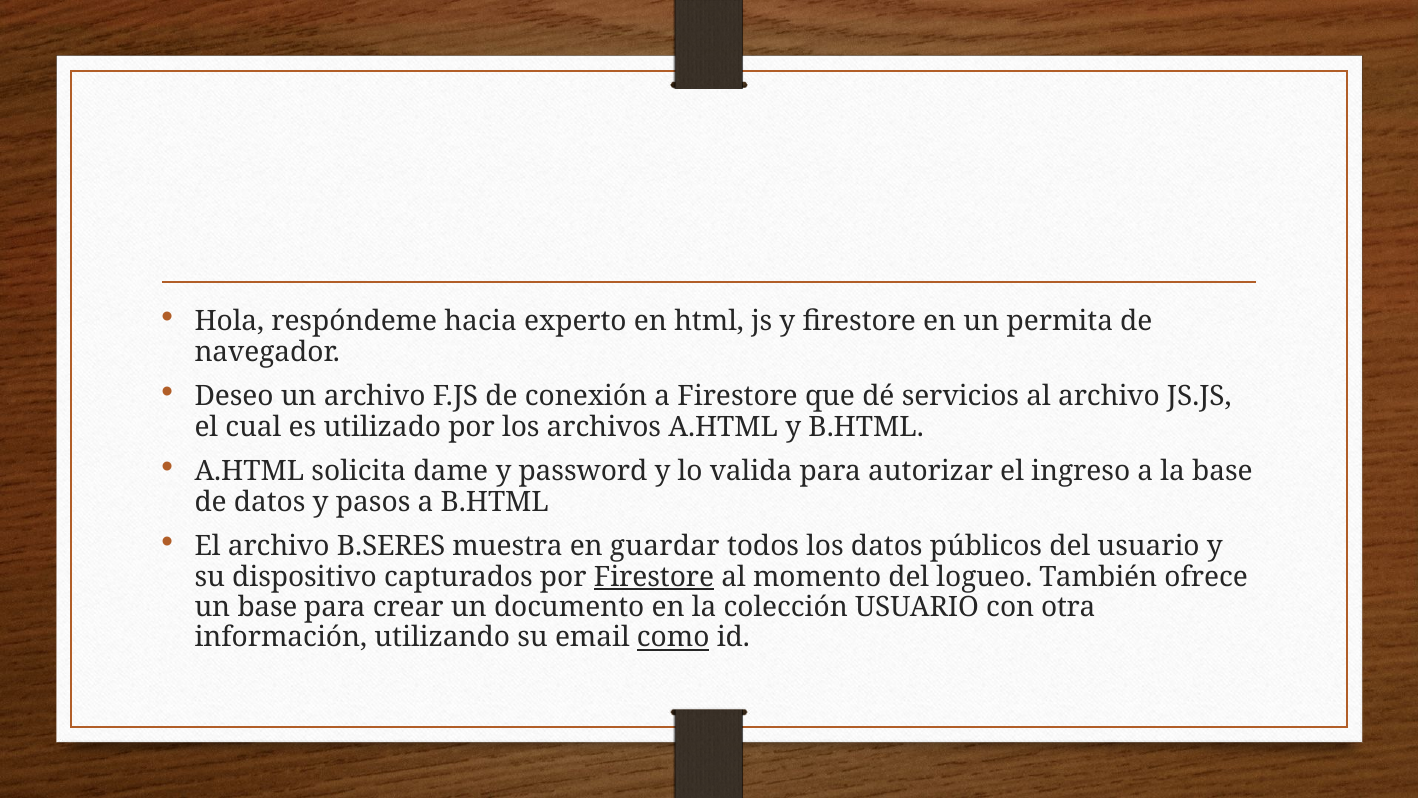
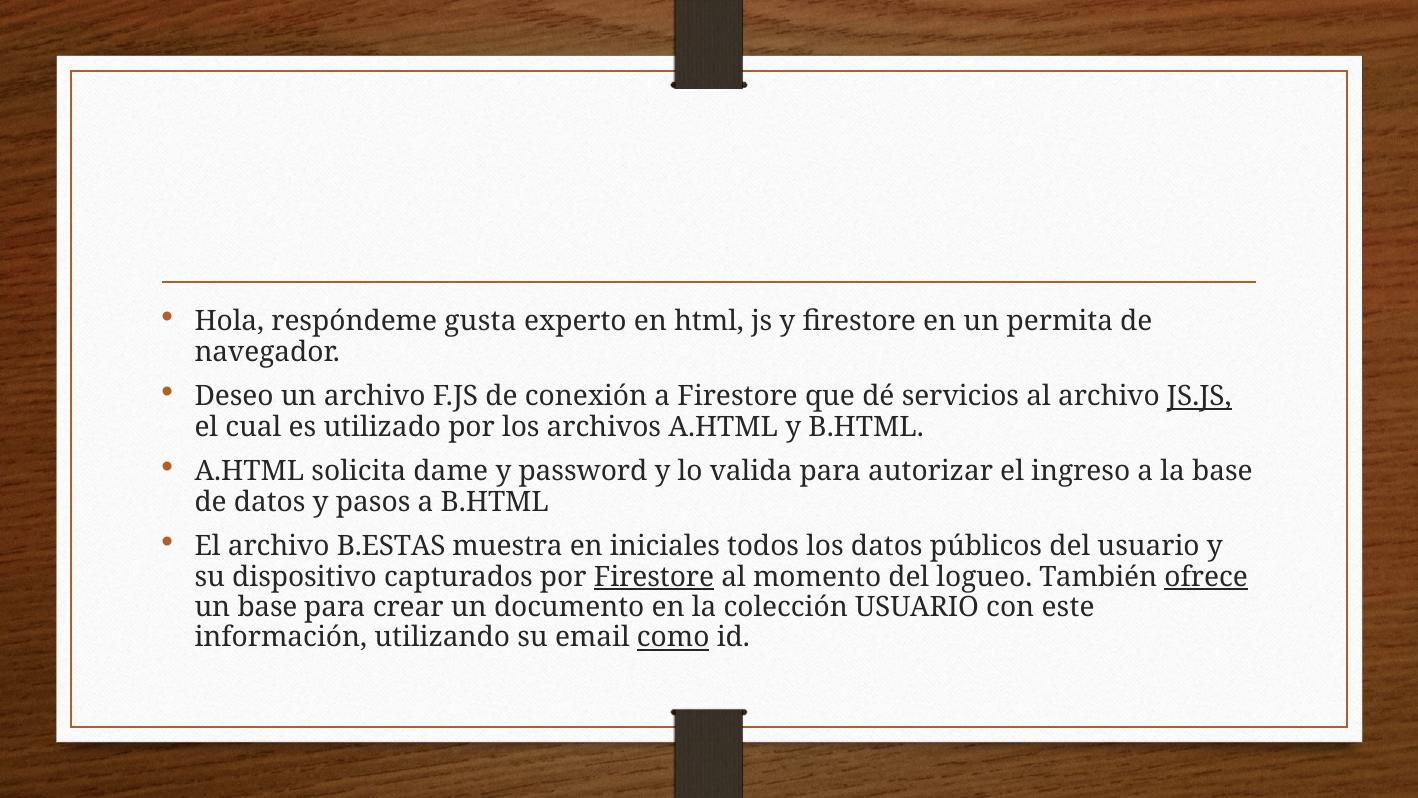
hacia: hacia -> gusta
JS.JS underline: none -> present
B.SERES: B.SERES -> B.ESTAS
guardar: guardar -> iniciales
ofrece underline: none -> present
otra: otra -> este
